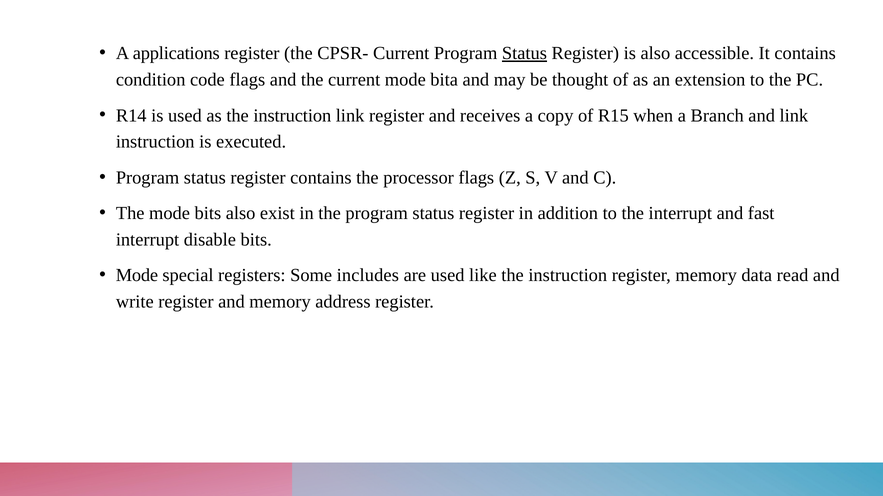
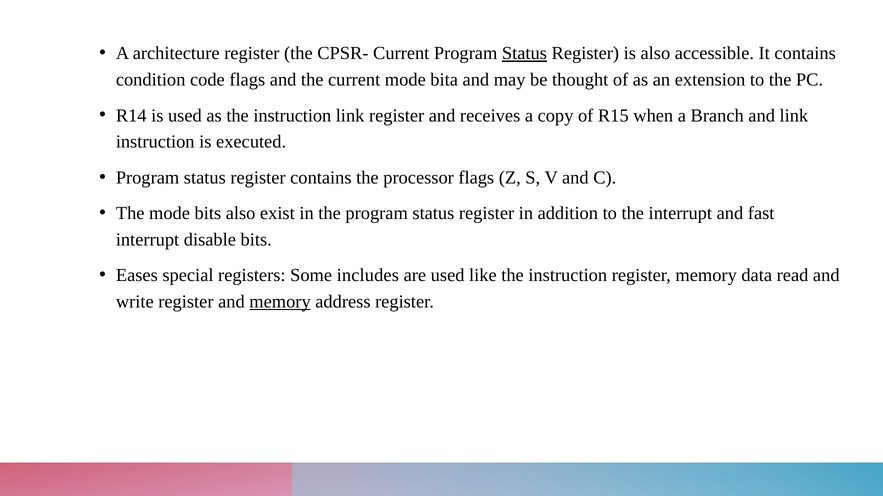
applications: applications -> architecture
Mode at (137, 276): Mode -> Eases
memory at (280, 302) underline: none -> present
